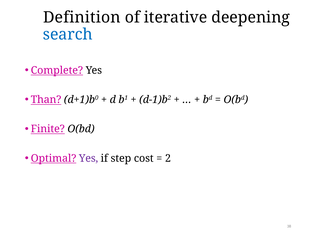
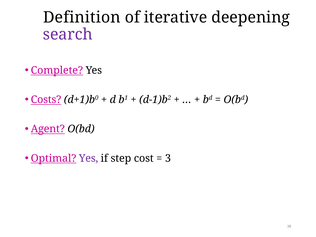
search colour: blue -> purple
Than: Than -> Costs
Finite: Finite -> Agent
2: 2 -> 3
